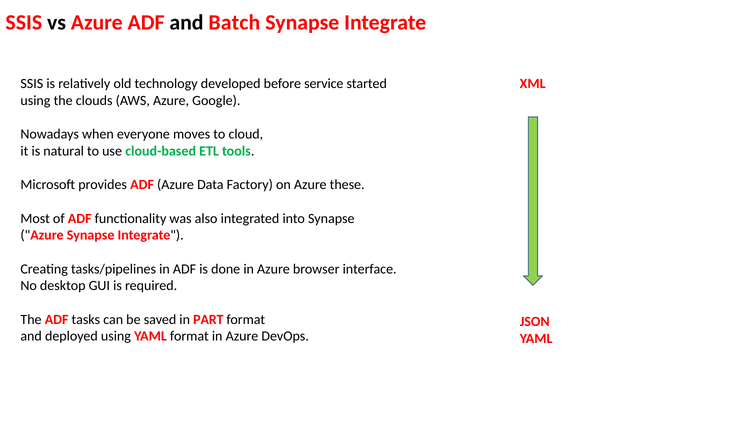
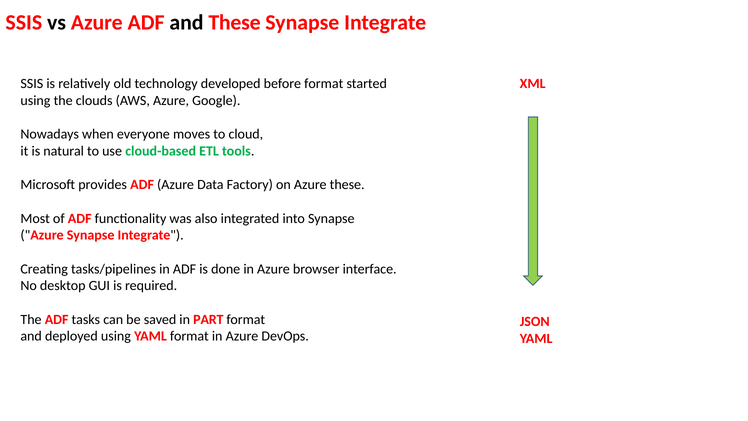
and Batch: Batch -> These
before service: service -> format
